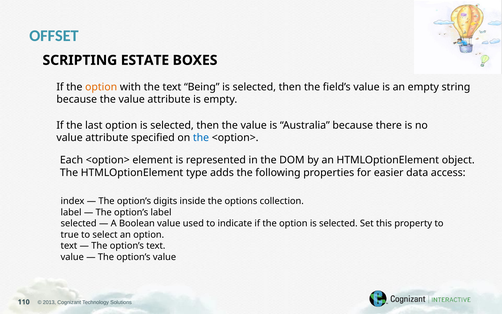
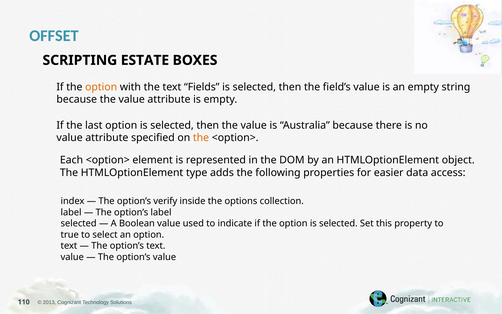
Being: Being -> Fields
the at (201, 138) colour: blue -> orange
digits: digits -> verify
